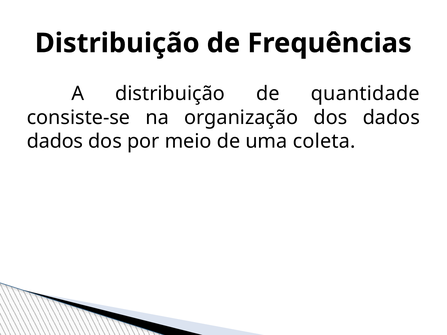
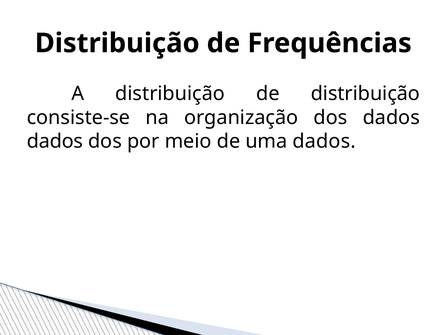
de quantidade: quantidade -> distribuição
uma coleta: coleta -> dados
